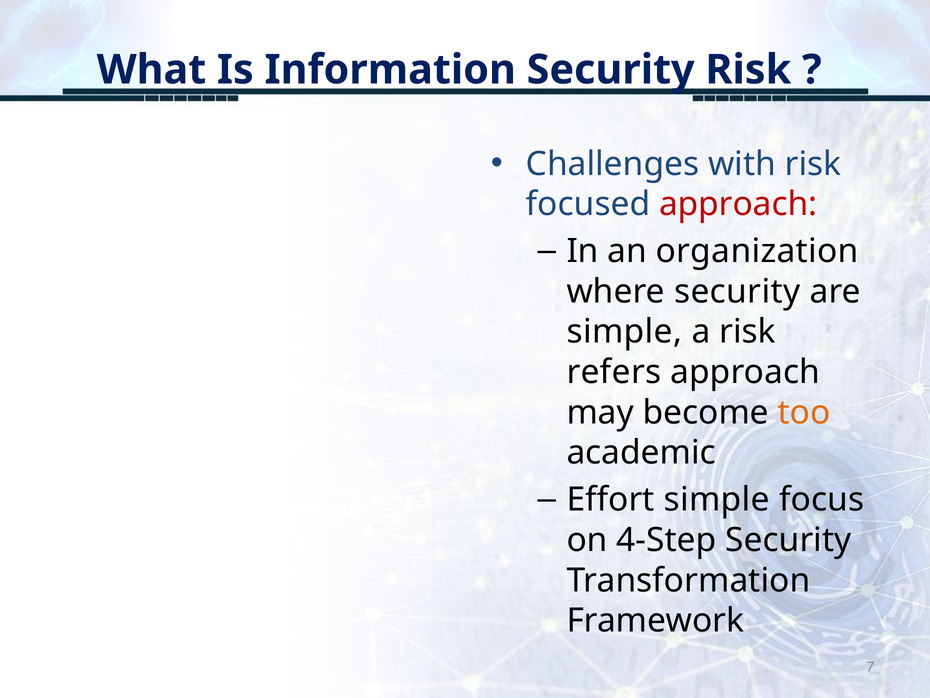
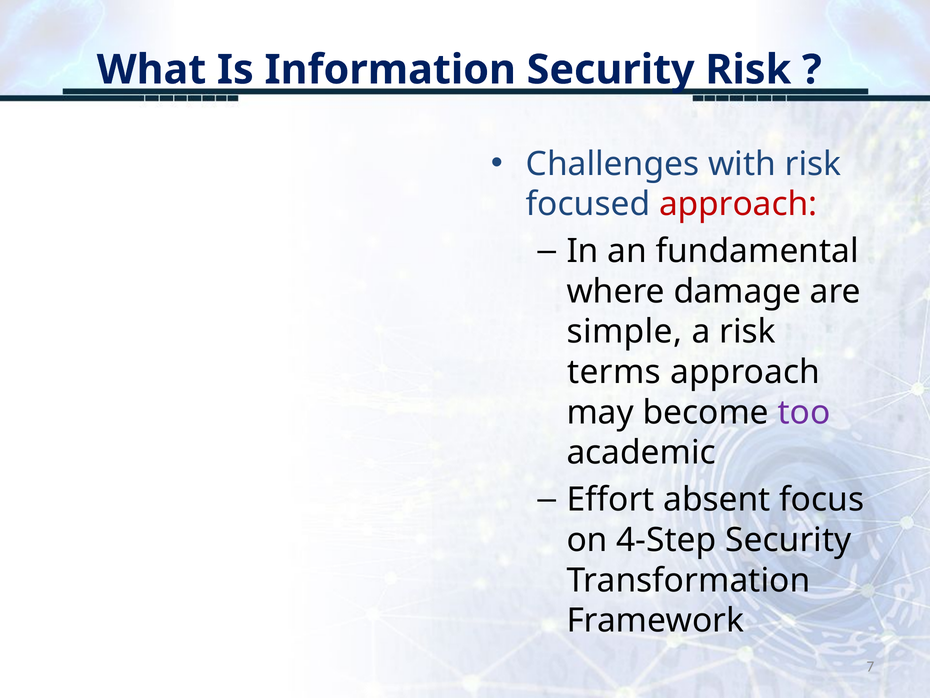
organization: organization -> fundamental
where security: security -> damage
refers: refers -> terms
too colour: orange -> purple
Effort simple: simple -> absent
